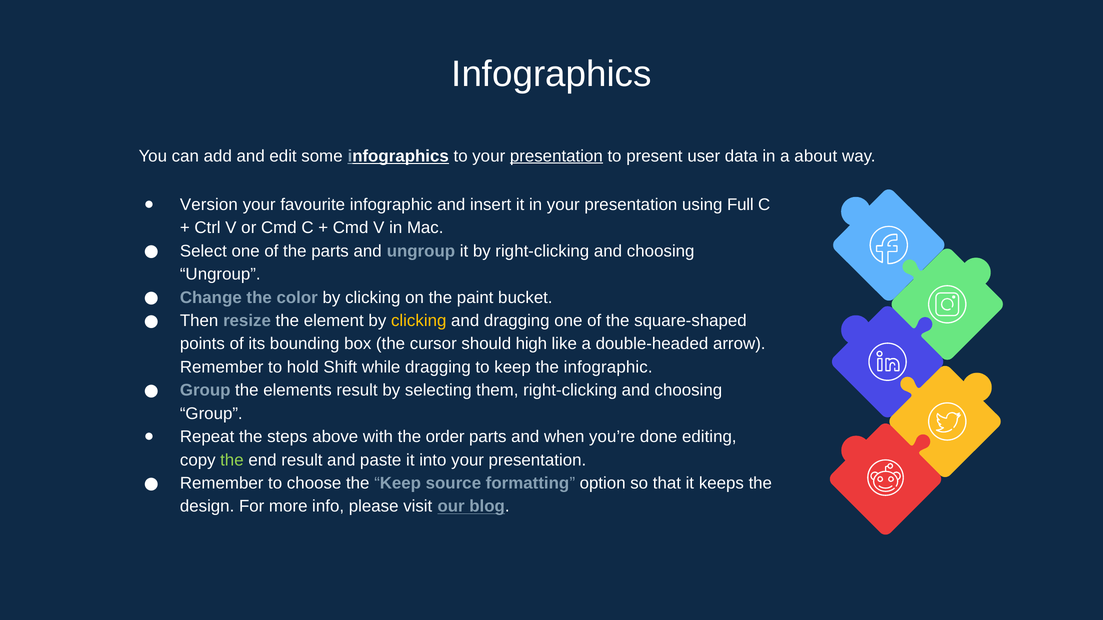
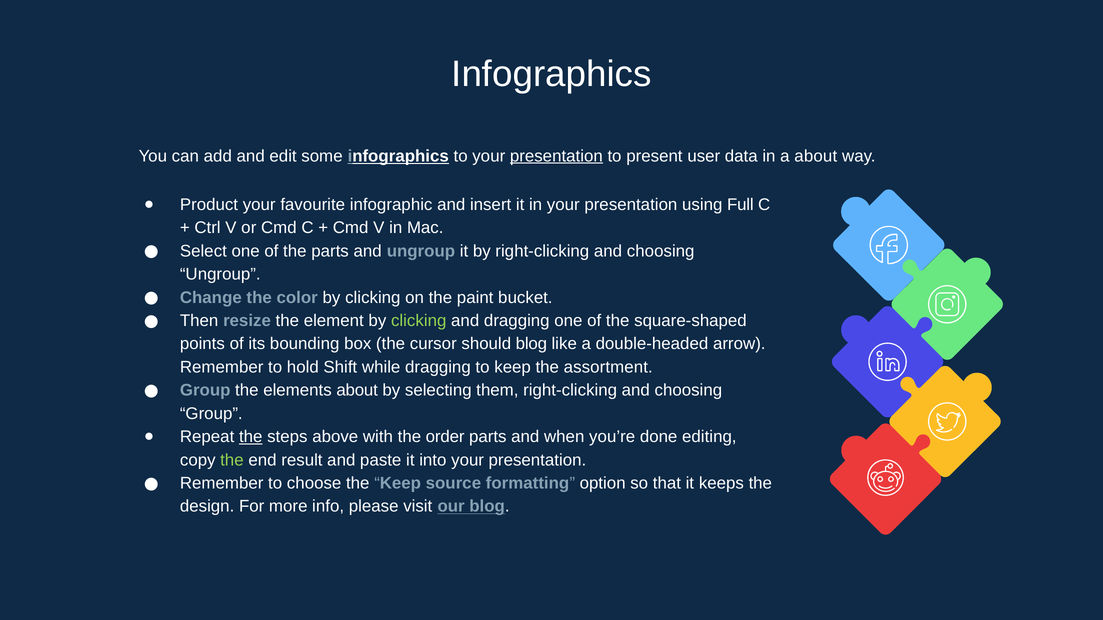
Version: Version -> Product
clicking at (419, 321) colour: yellow -> light green
should high: high -> blog
the infographic: infographic -> assortment
elements result: result -> about
the at (251, 437) underline: none -> present
